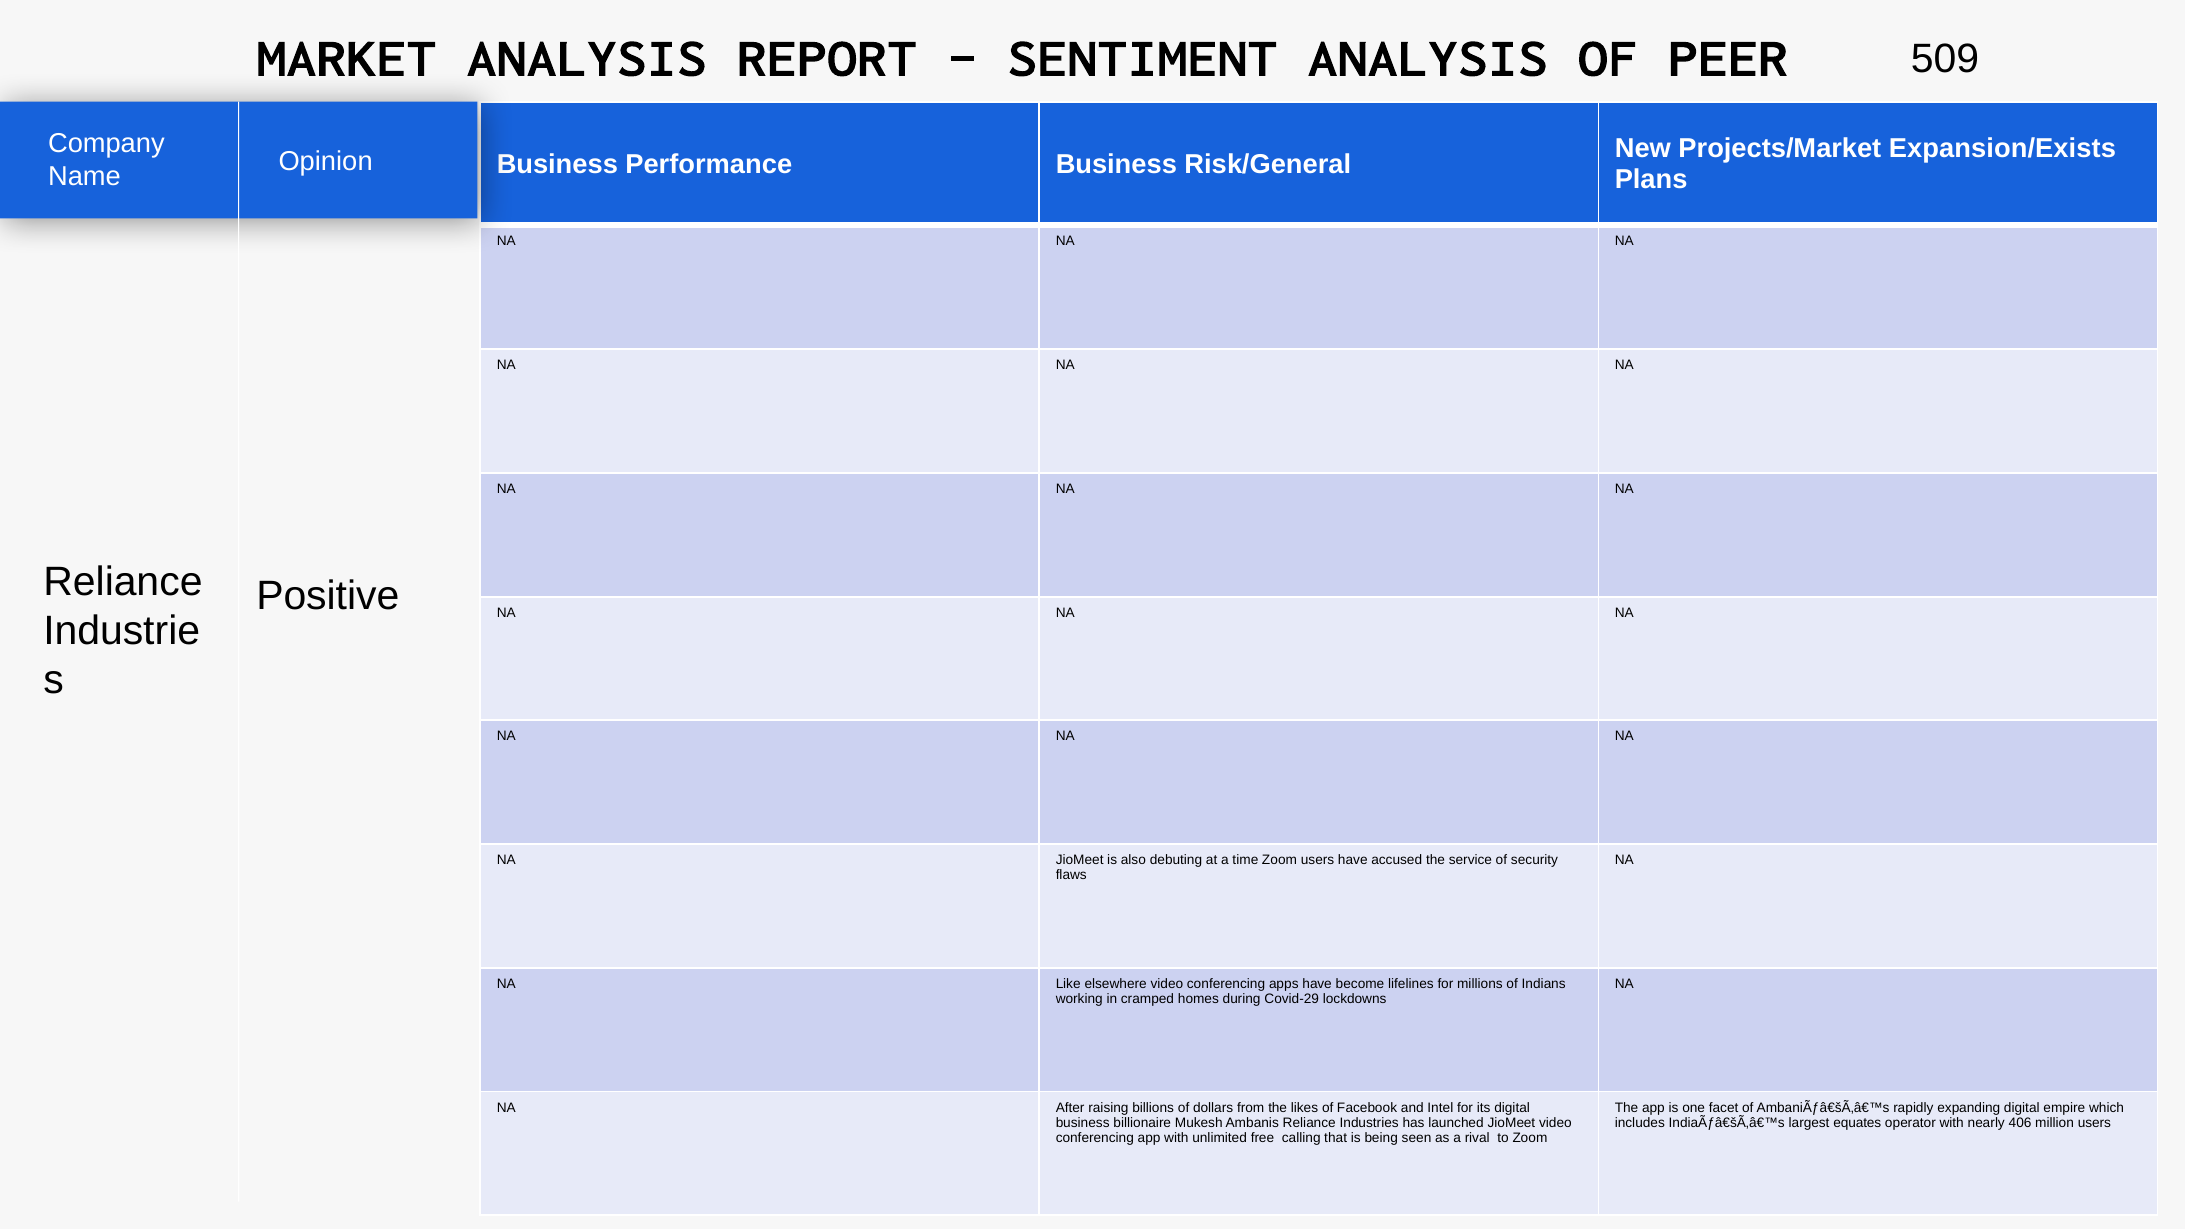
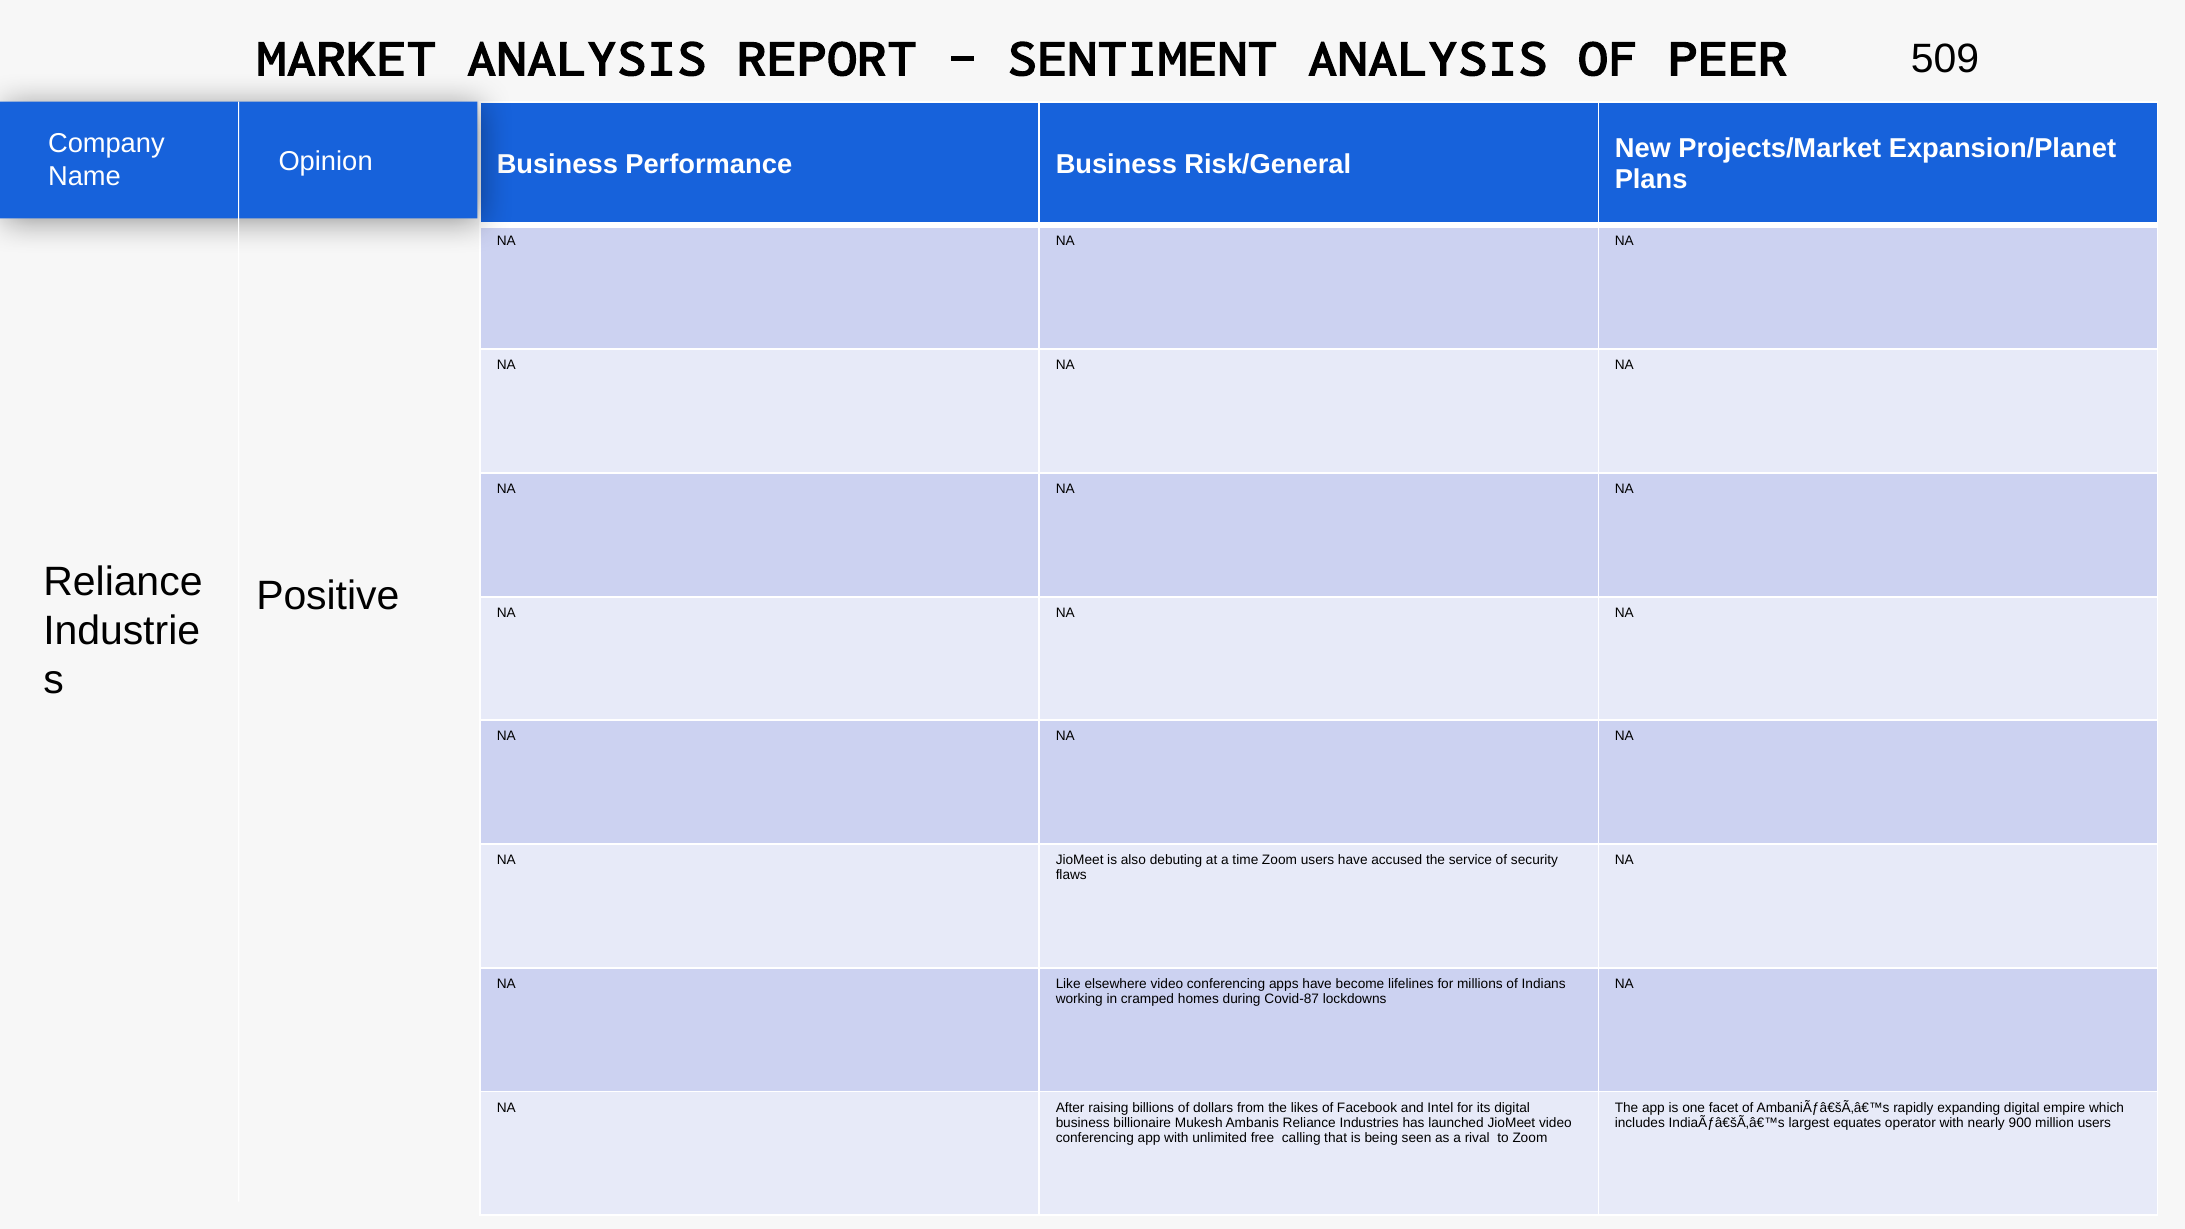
Expansion/Exists: Expansion/Exists -> Expansion/Planet
Covid-29: Covid-29 -> Covid-87
406: 406 -> 900
